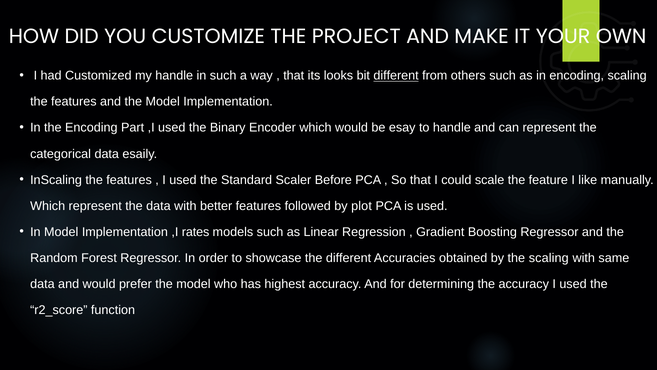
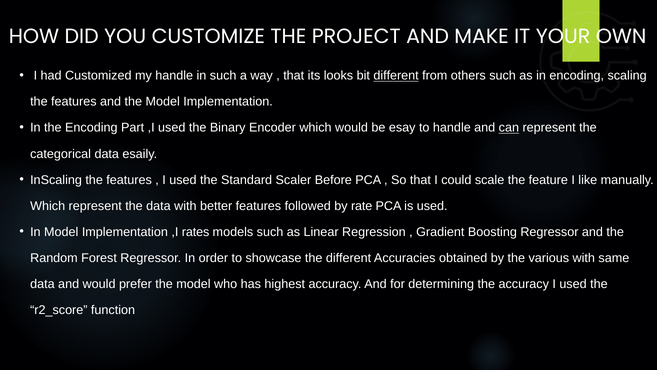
can underline: none -> present
plot: plot -> rate
the scaling: scaling -> various
